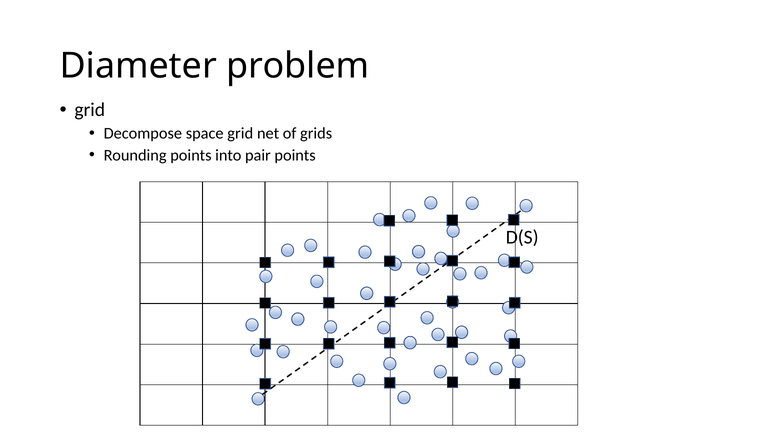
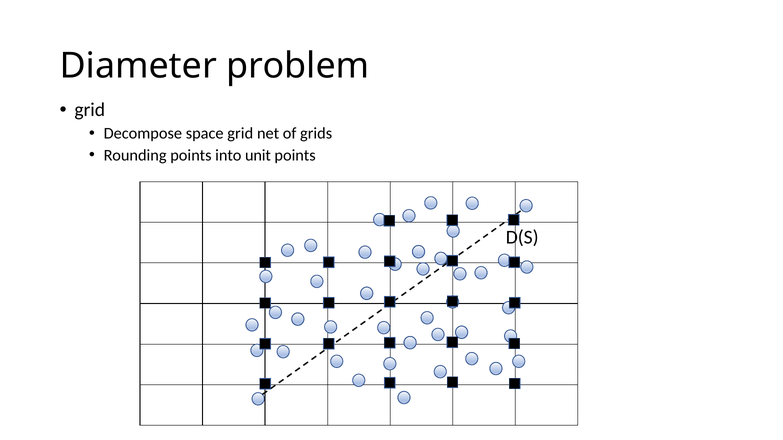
pair: pair -> unit
